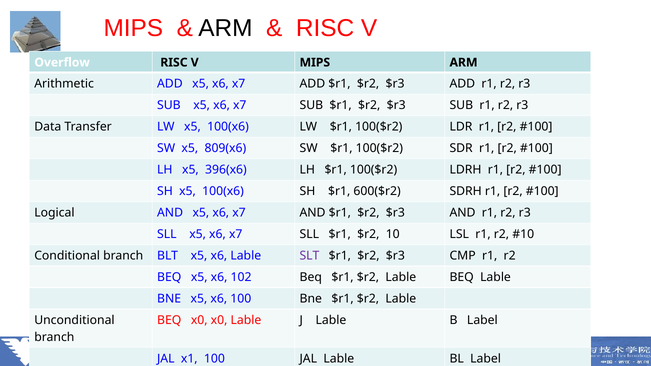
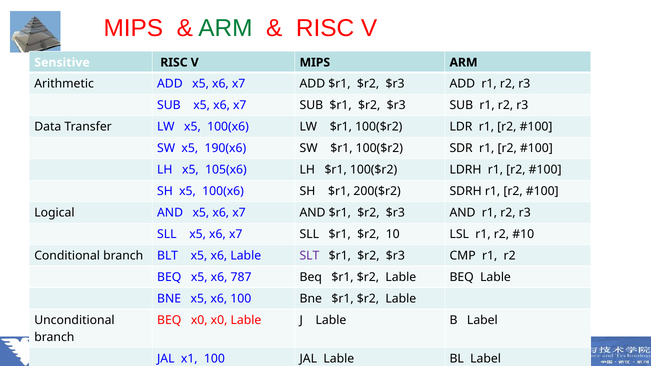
ARM at (225, 28) colour: black -> green
Overflow: Overflow -> Sensitive
809(x6: 809(x6 -> 190(x6
396(x6: 396(x6 -> 105(x6
600($r2: 600($r2 -> 200($r2
102: 102 -> 787
